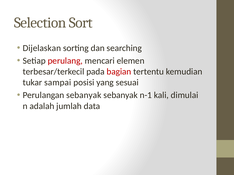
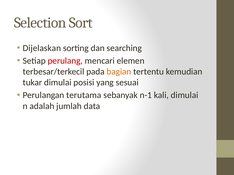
bagian colour: red -> orange
tukar sampai: sampai -> dimulai
Perulangan sebanyak: sebanyak -> terutama
